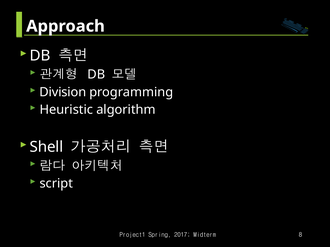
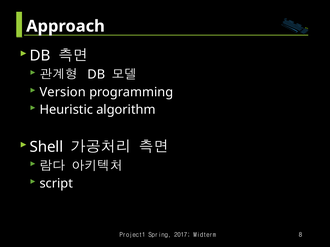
Division: Division -> Version
